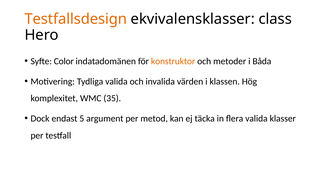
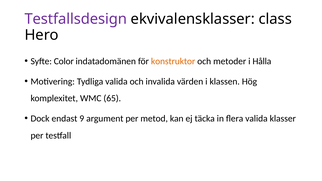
Testfallsdesign colour: orange -> purple
Båda: Båda -> Hålla
35: 35 -> 65
5: 5 -> 9
